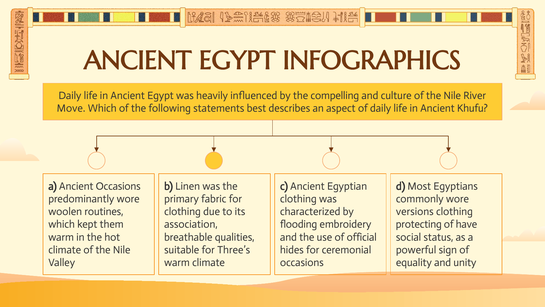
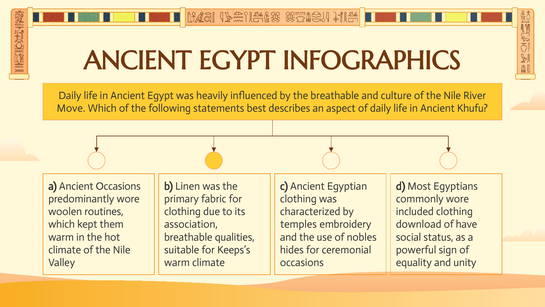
the compelling: compelling -> breathable
versions: versions -> included
flooding: flooding -> temples
protecting: protecting -> download
official: official -> nobles
Three’s: Three’s -> Keeps’s
